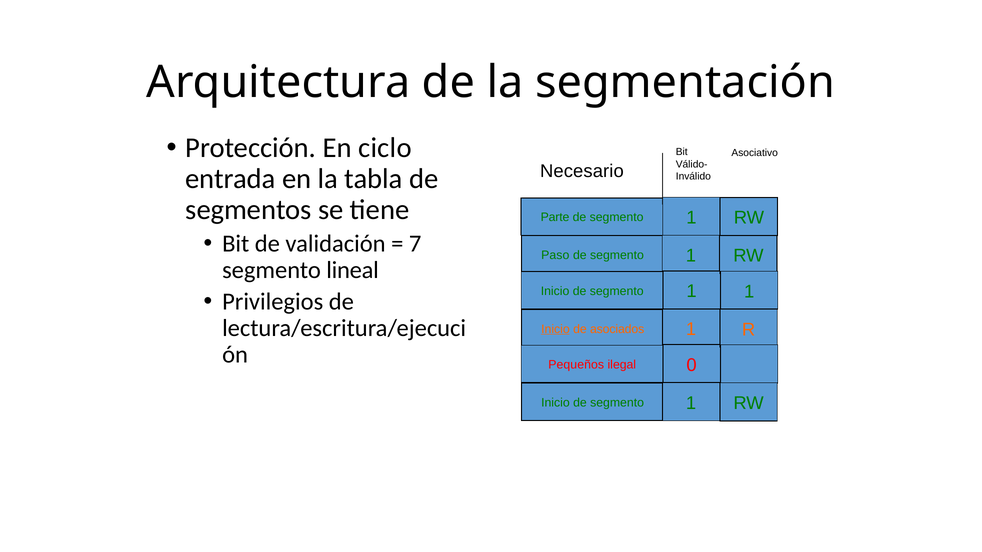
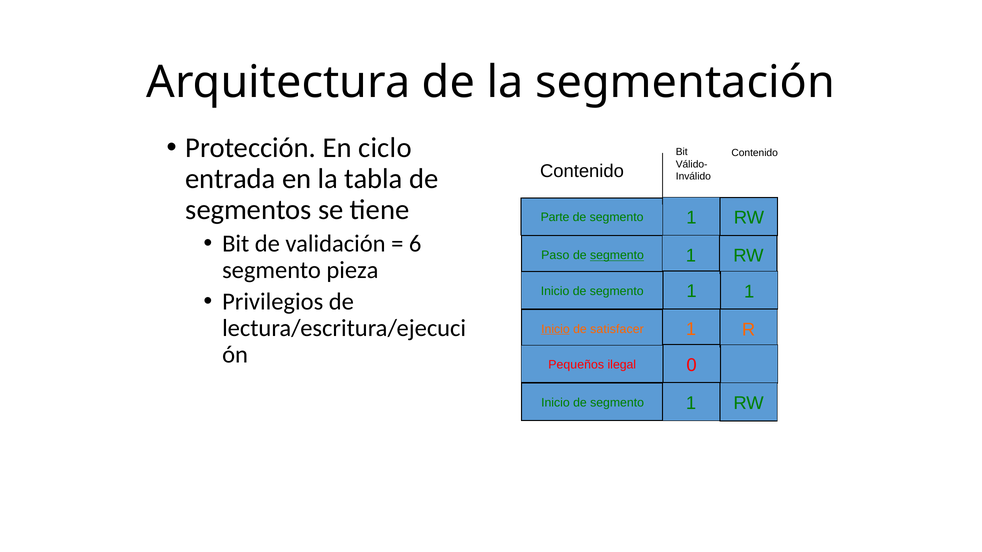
Asociativo at (755, 153): Asociativo -> Contenido
Necesario at (582, 171): Necesario -> Contenido
7: 7 -> 6
segmento at (617, 256) underline: none -> present
lineal: lineal -> pieza
asociados: asociados -> satisfacer
